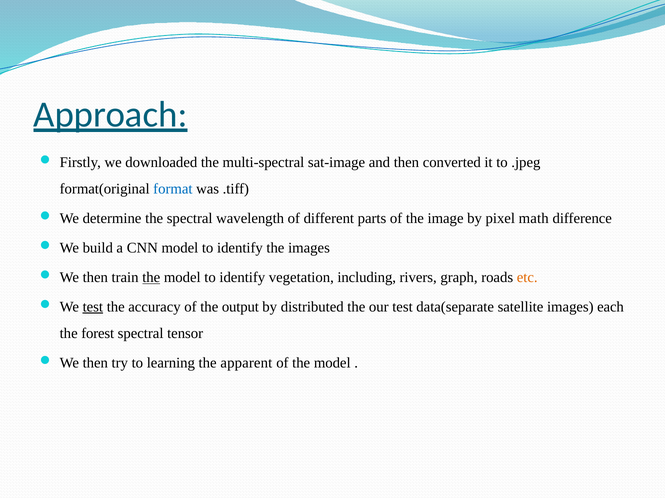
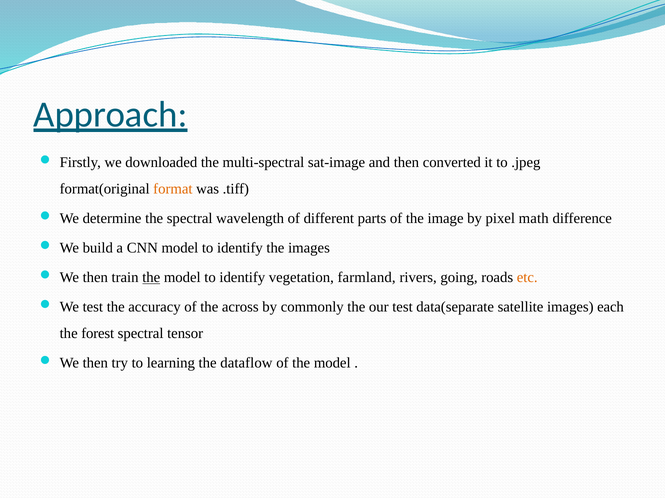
format colour: blue -> orange
including: including -> farmland
graph: graph -> going
test at (93, 307) underline: present -> none
output: output -> across
distributed: distributed -> commonly
apparent: apparent -> dataflow
